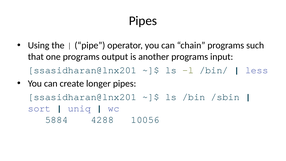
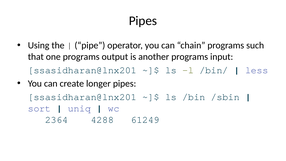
5884: 5884 -> 2364
10056: 10056 -> 61249
